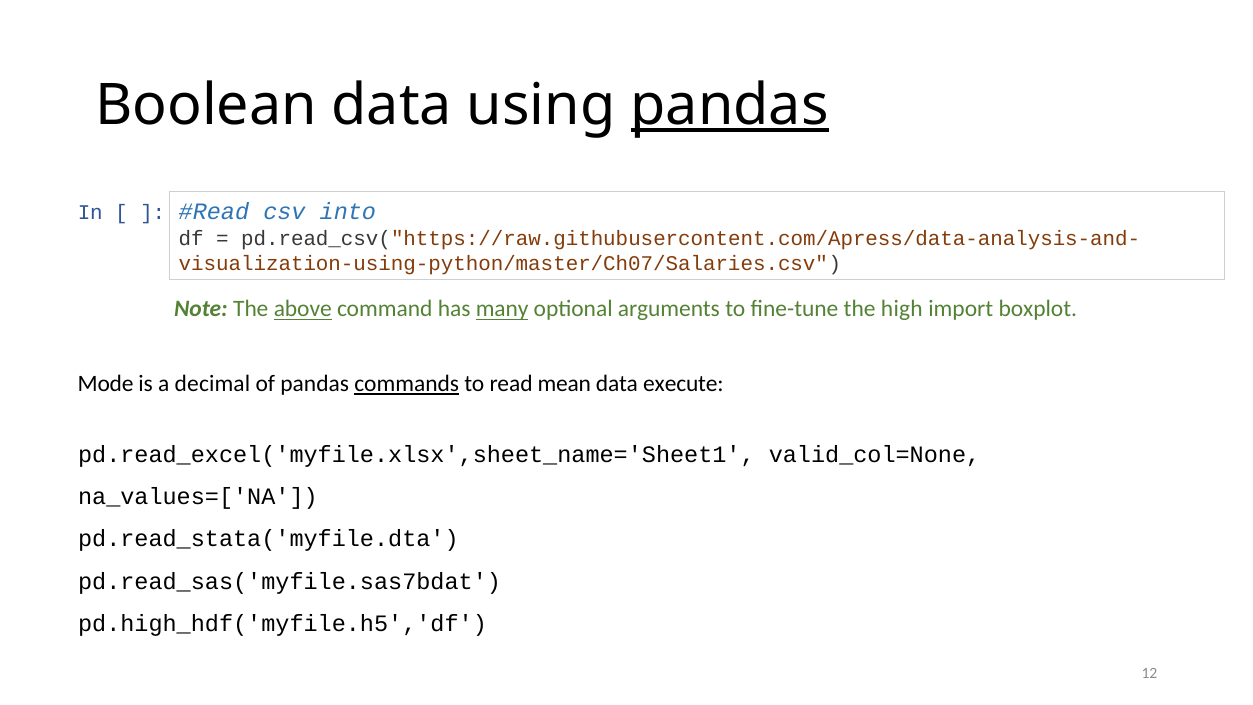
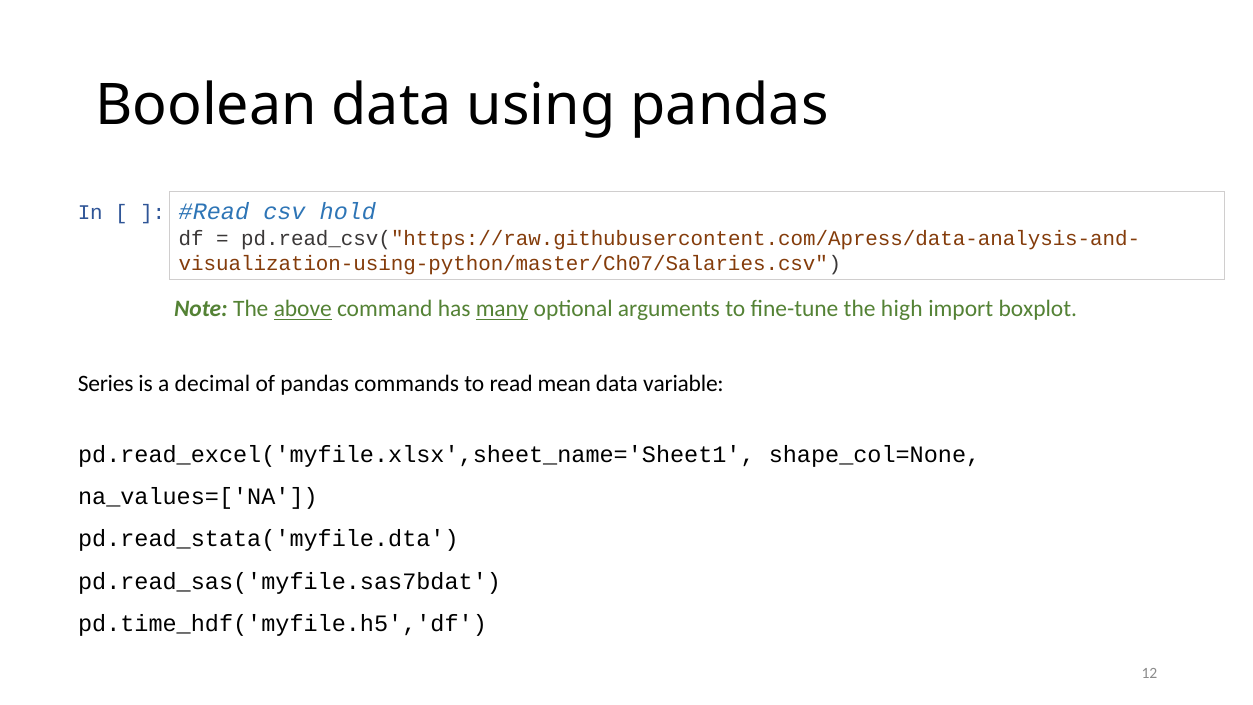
pandas at (730, 105) underline: present -> none
into: into -> hold
Mode: Mode -> Series
commands underline: present -> none
execute: execute -> variable
valid_col=None: valid_col=None -> shape_col=None
pd.high_hdf('myfile.h5','df: pd.high_hdf('myfile.h5','df -> pd.time_hdf('myfile.h5','df
